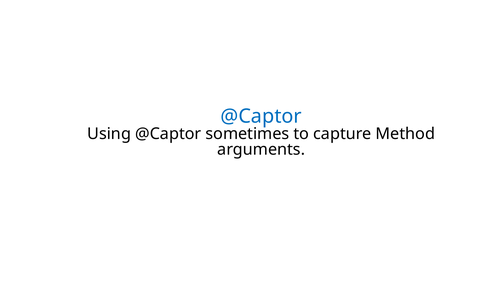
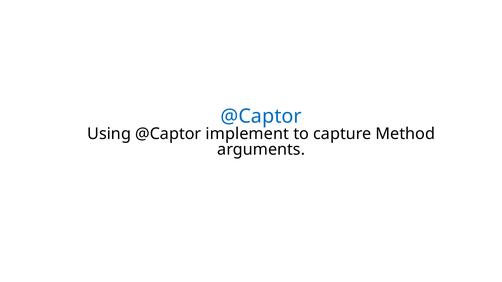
sometimes: sometimes -> implement
